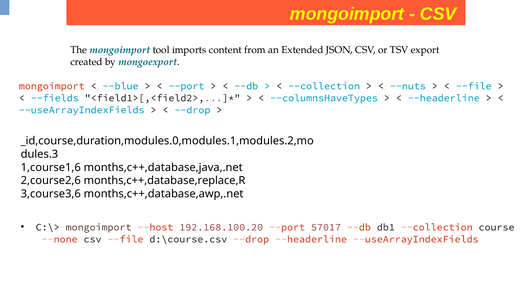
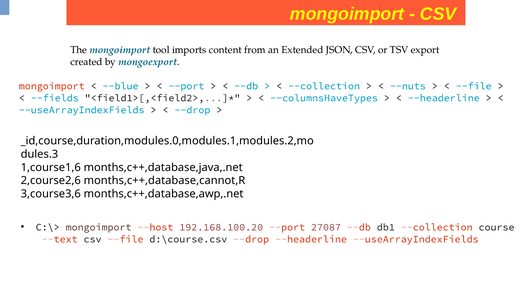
months,c++,database,replace,R: months,c++,database,replace,R -> months,c++,database,cannot,R
57017: 57017 -> 27087
--none: --none -> --text
